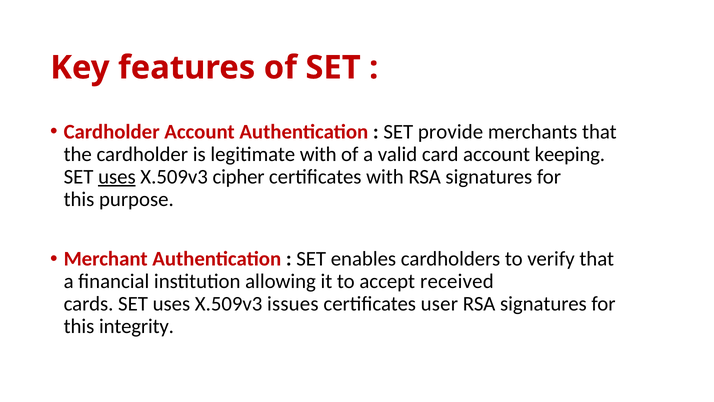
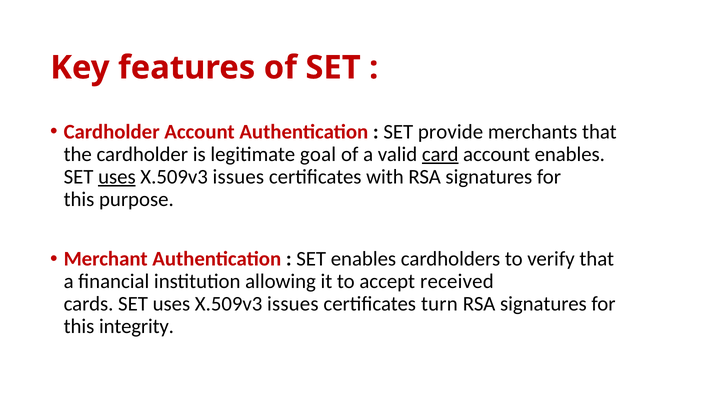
legitimate with: with -> goal
card underline: none -> present
account keeping: keeping -> enables
cipher at (239, 177): cipher -> issues
user: user -> turn
